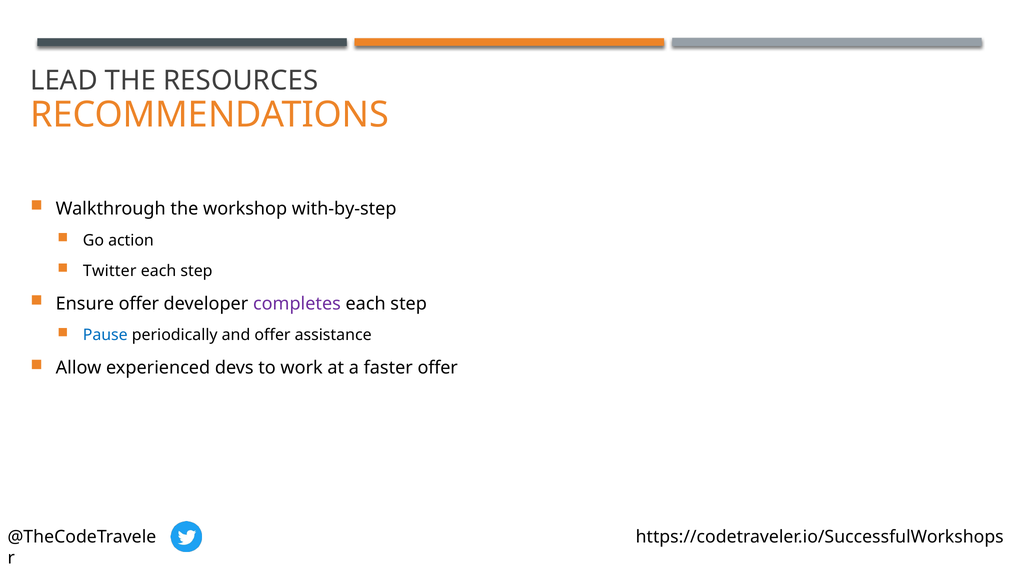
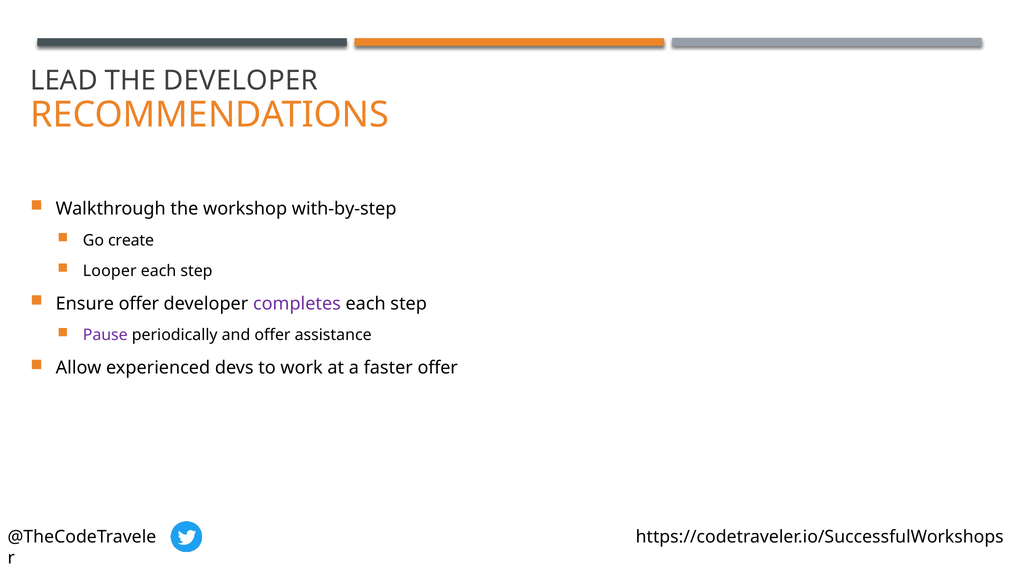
THE RESOURCES: RESOURCES -> DEVELOPER
action: action -> create
Twitter: Twitter -> Looper
Pause colour: blue -> purple
